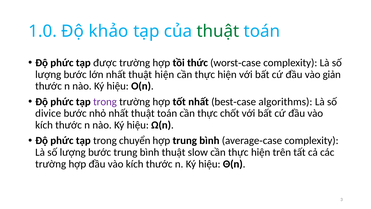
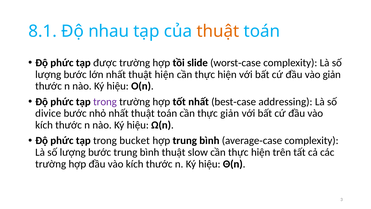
1.0: 1.0 -> 8.1
khảo: khảo -> nhau
thuật at (218, 31) colour: green -> orange
thức: thức -> slide
algorithms: algorithms -> addressing
thực chốt: chốt -> giản
chuyển: chuyển -> bucket
